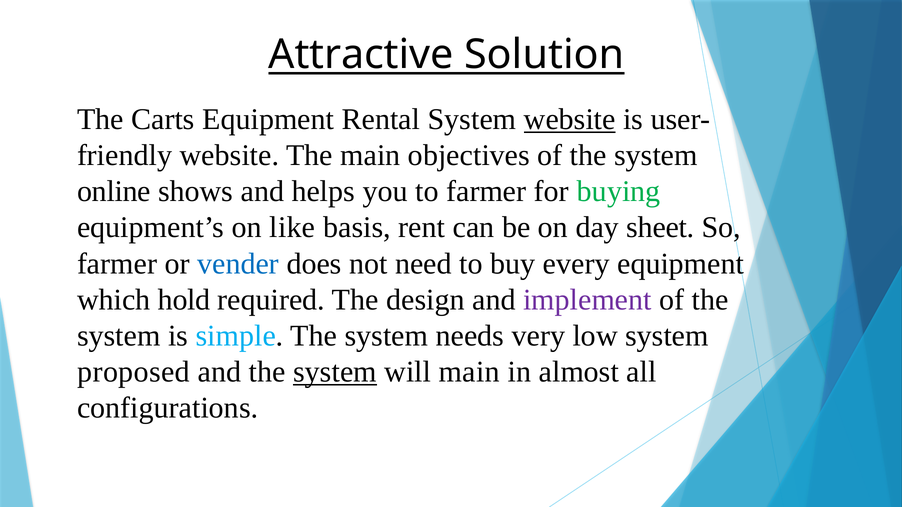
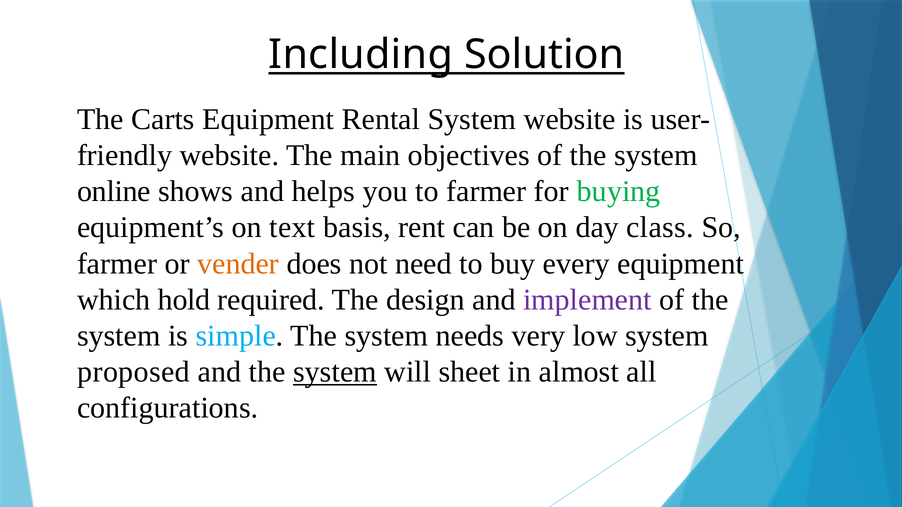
Attractive: Attractive -> Including
website at (570, 119) underline: present -> none
like: like -> text
sheet: sheet -> class
vender colour: blue -> orange
will main: main -> sheet
